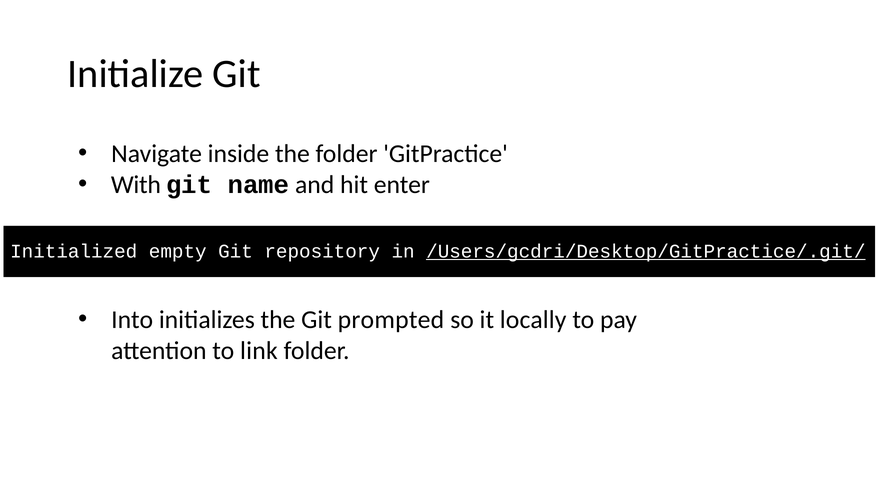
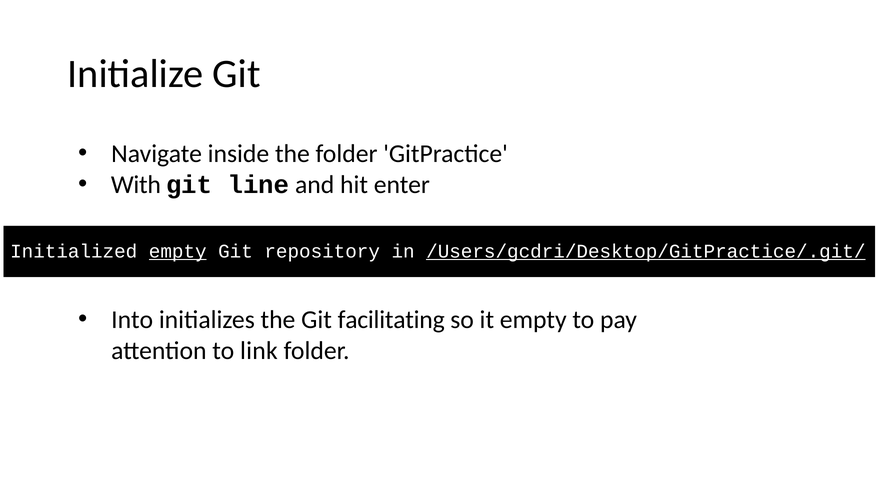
name: name -> line
empty at (178, 251) underline: none -> present
prompted: prompted -> facilitating
it locally: locally -> empty
